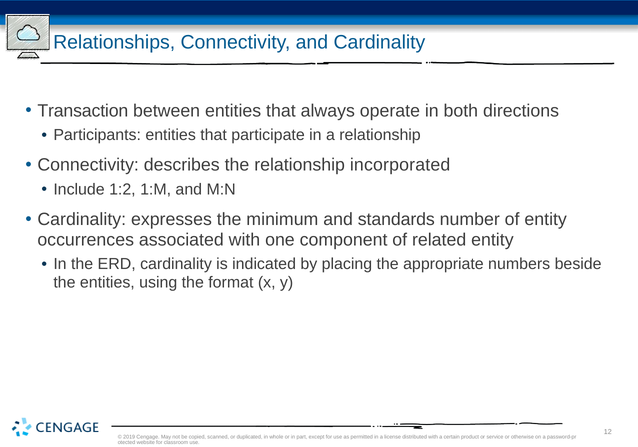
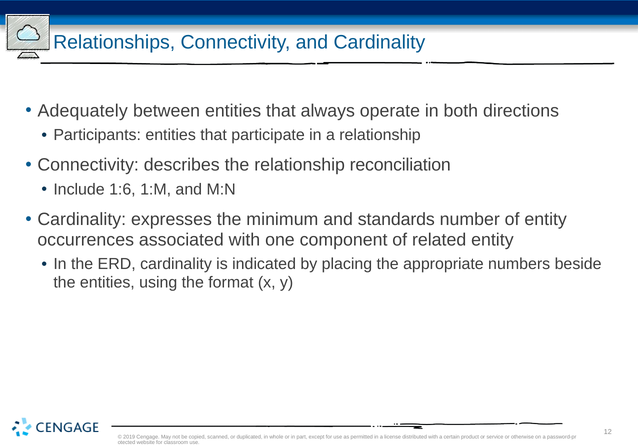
Transaction: Transaction -> Adequately
incorporated: incorporated -> reconciliation
1:2: 1:2 -> 1:6
